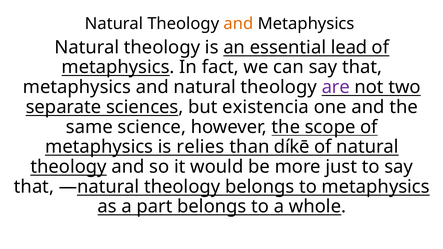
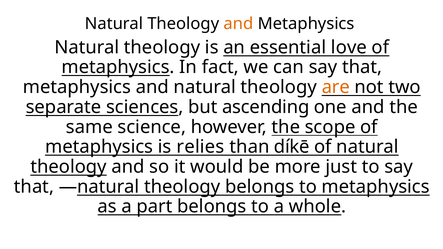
lead: lead -> love
are colour: purple -> orange
existencia: existencia -> ascending
